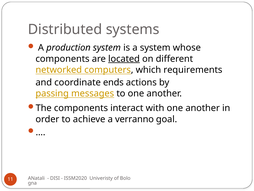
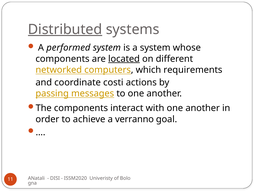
Distributed underline: none -> present
production: production -> performed
ends: ends -> costi
